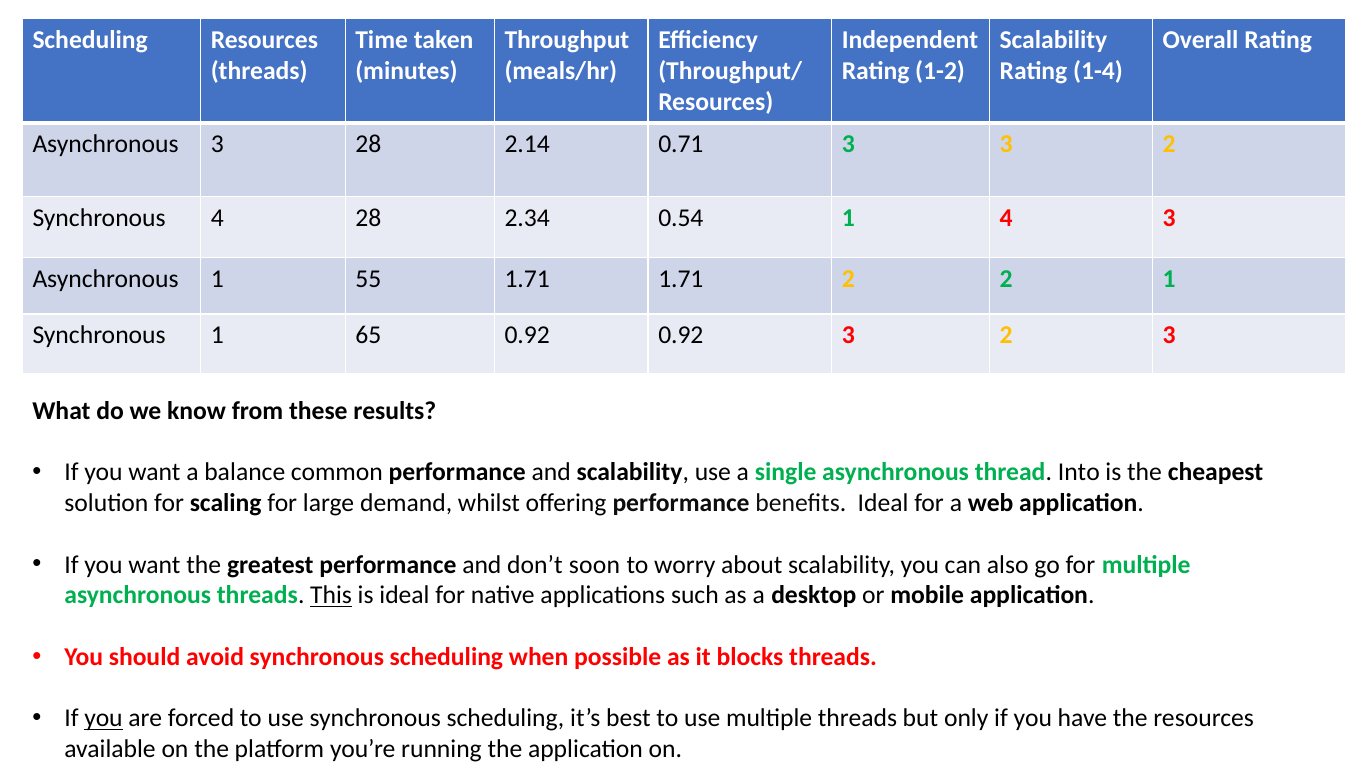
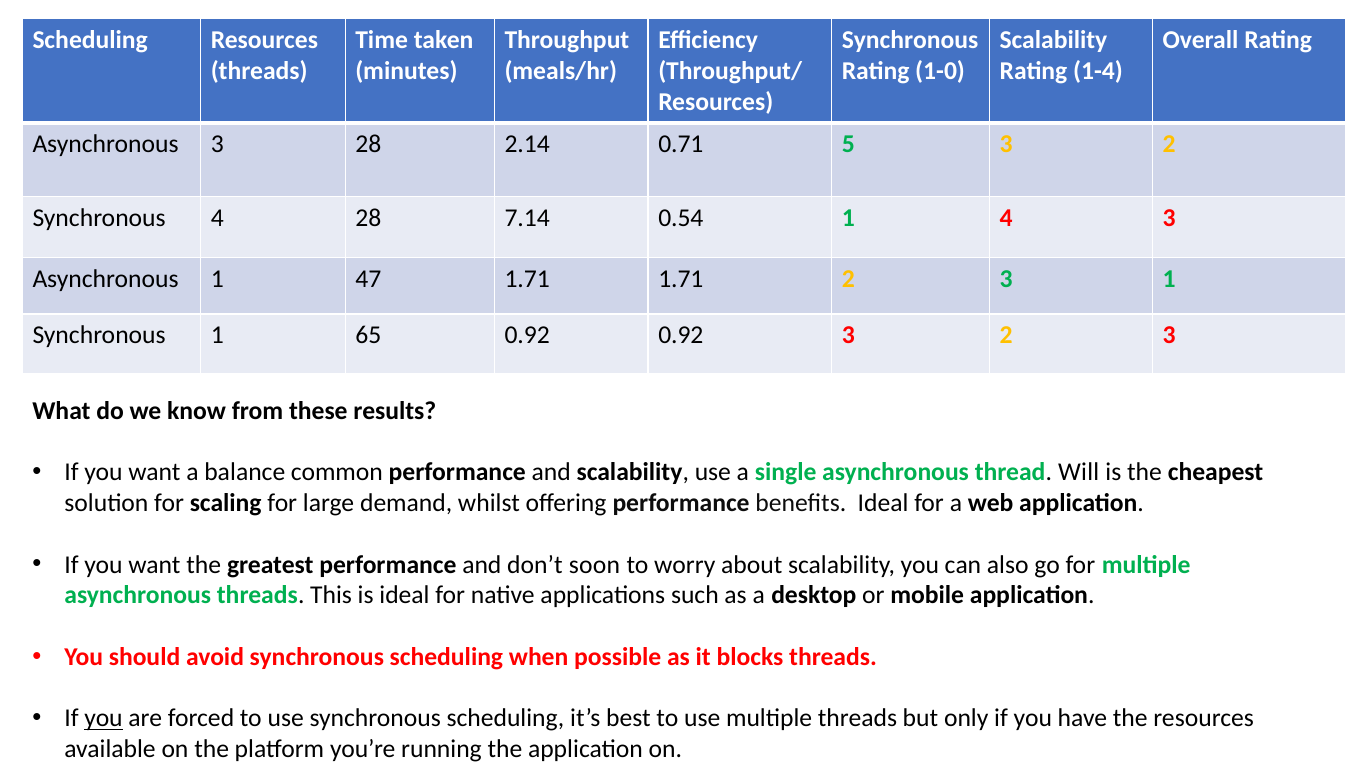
Independent at (910, 40): Independent -> Synchronous
1-2: 1-2 -> 1-0
0.71 3: 3 -> 5
2.34: 2.34 -> 7.14
55: 55 -> 47
1.71 2 2: 2 -> 3
Into: Into -> Will
This underline: present -> none
